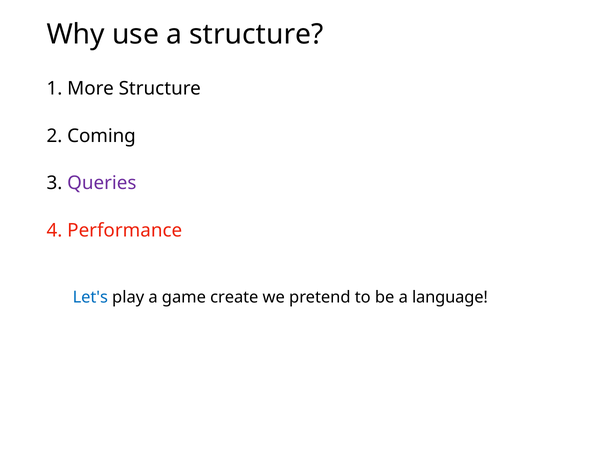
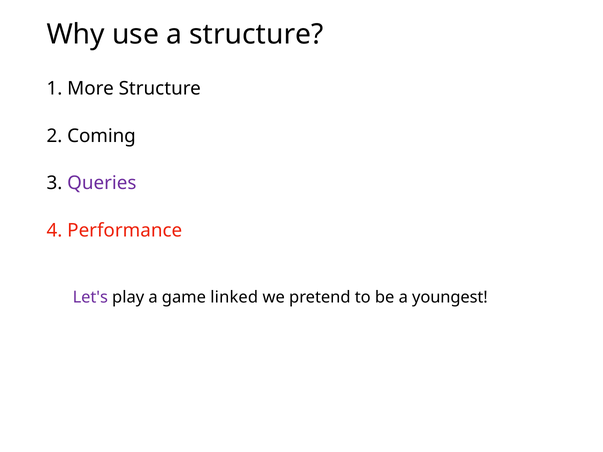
Let's colour: blue -> purple
create: create -> linked
language: language -> youngest
